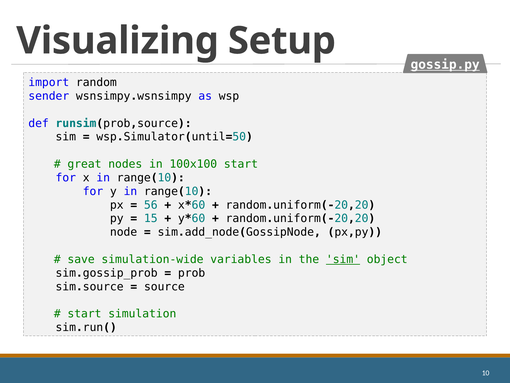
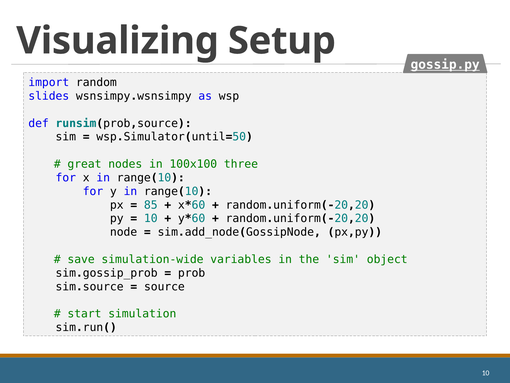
sender: sender -> slides
100x100 start: start -> three
56: 56 -> 85
15 at (151, 218): 15 -> 10
sim at (343, 259) underline: present -> none
